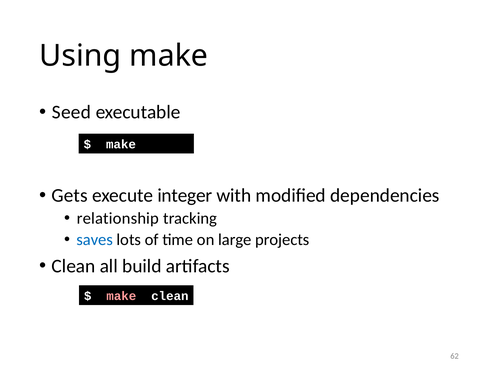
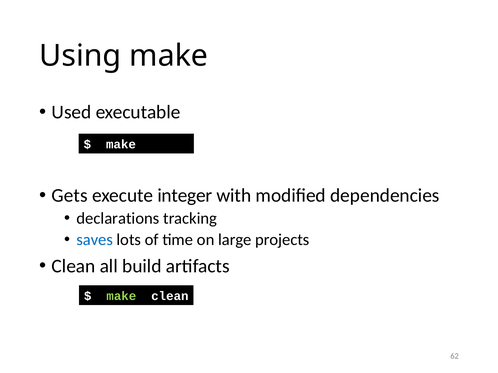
Seed: Seed -> Used
relationship: relationship -> declarations
make at (121, 296) colour: pink -> light green
